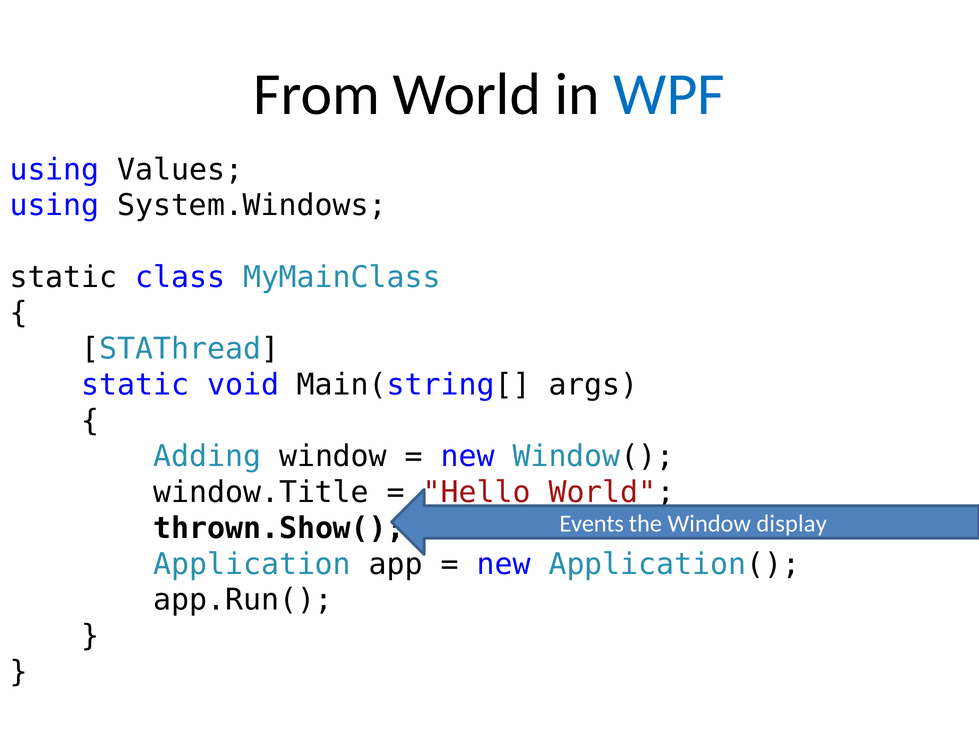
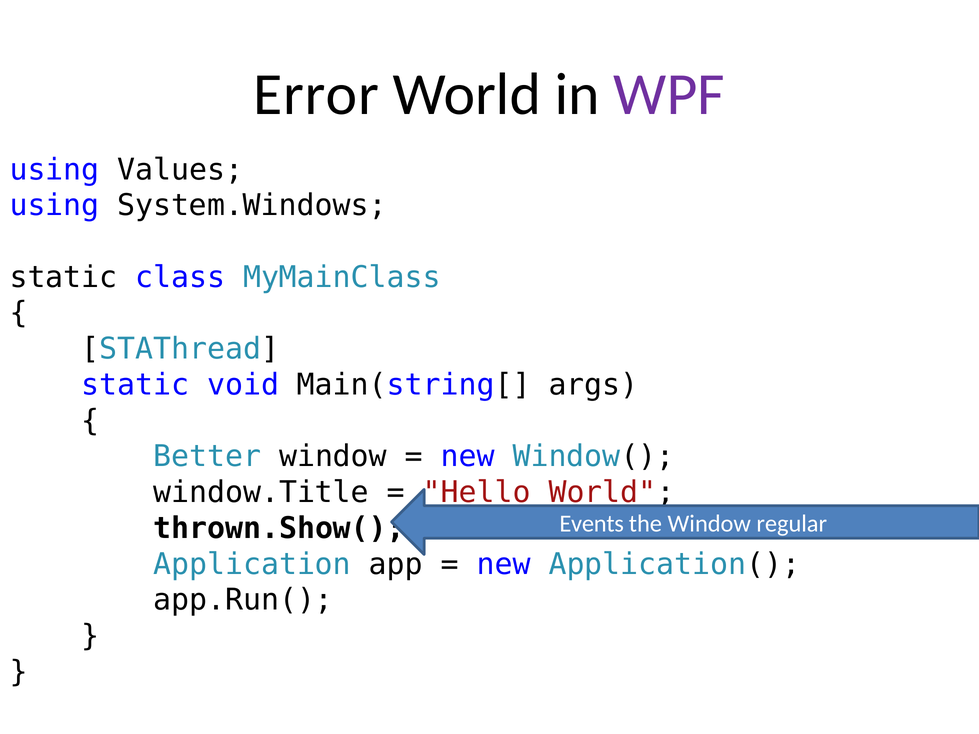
From: From -> Error
WPF colour: blue -> purple
Adding: Adding -> Better
display: display -> regular
